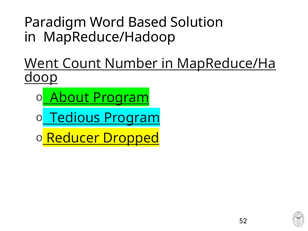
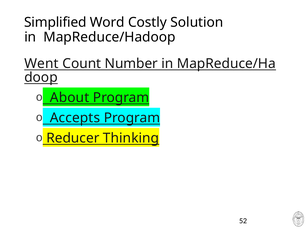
Paradigm: Paradigm -> Simplified
Based: Based -> Costly
Tedious: Tedious -> Accepts
Dropped: Dropped -> Thinking
